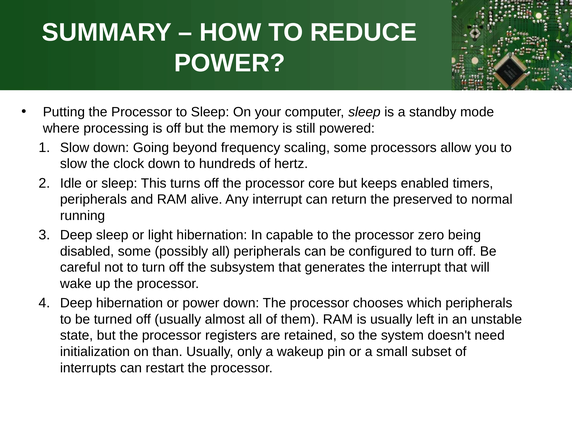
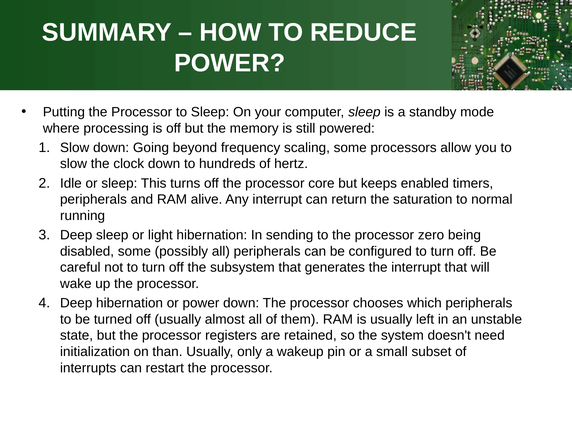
preserved: preserved -> saturation
capable: capable -> sending
